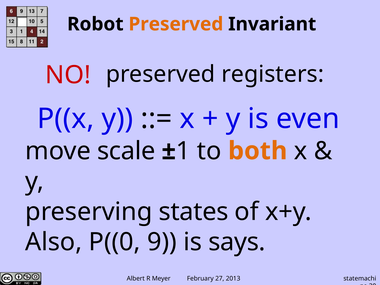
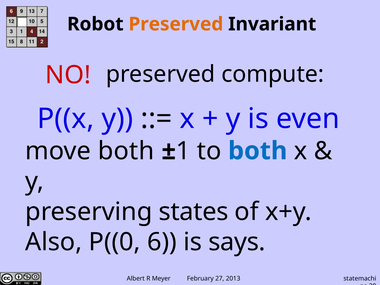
registers: registers -> compute
move scale: scale -> both
both at (258, 151) colour: orange -> blue
9: 9 -> 6
